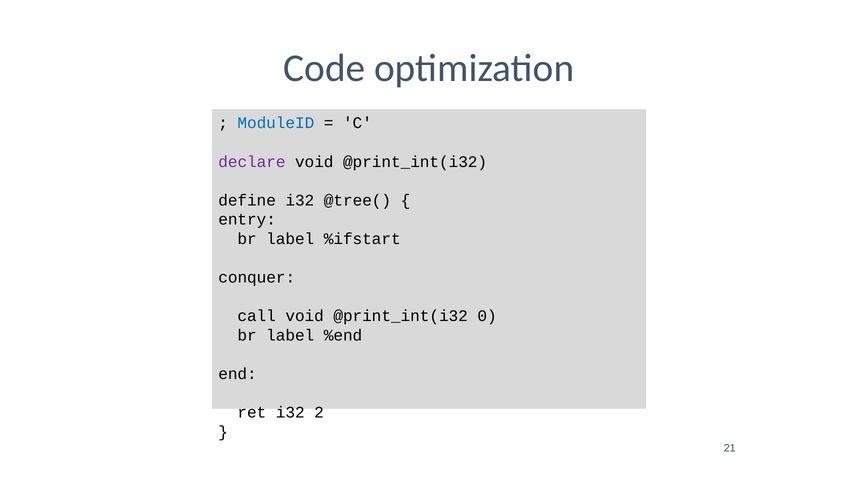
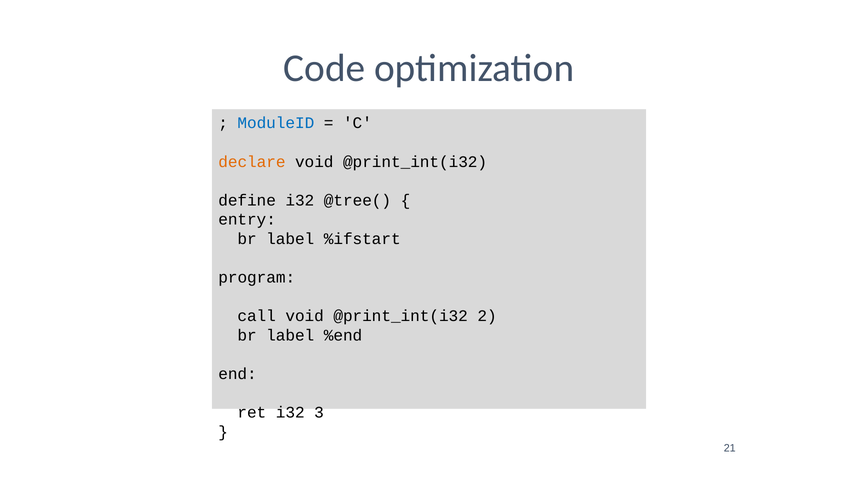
declare colour: purple -> orange
conquer: conquer -> program
0: 0 -> 2
2: 2 -> 3
